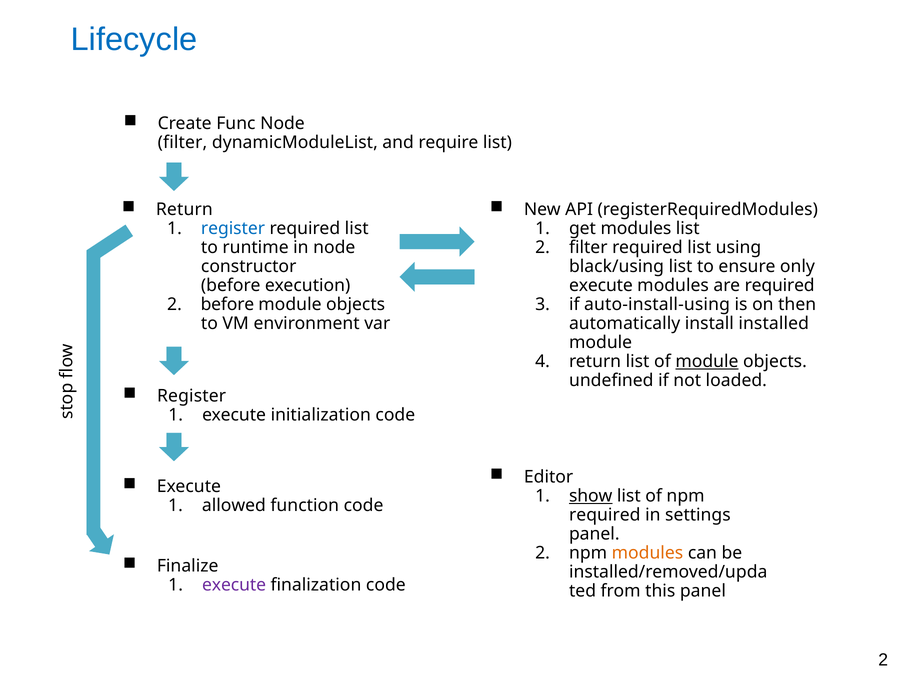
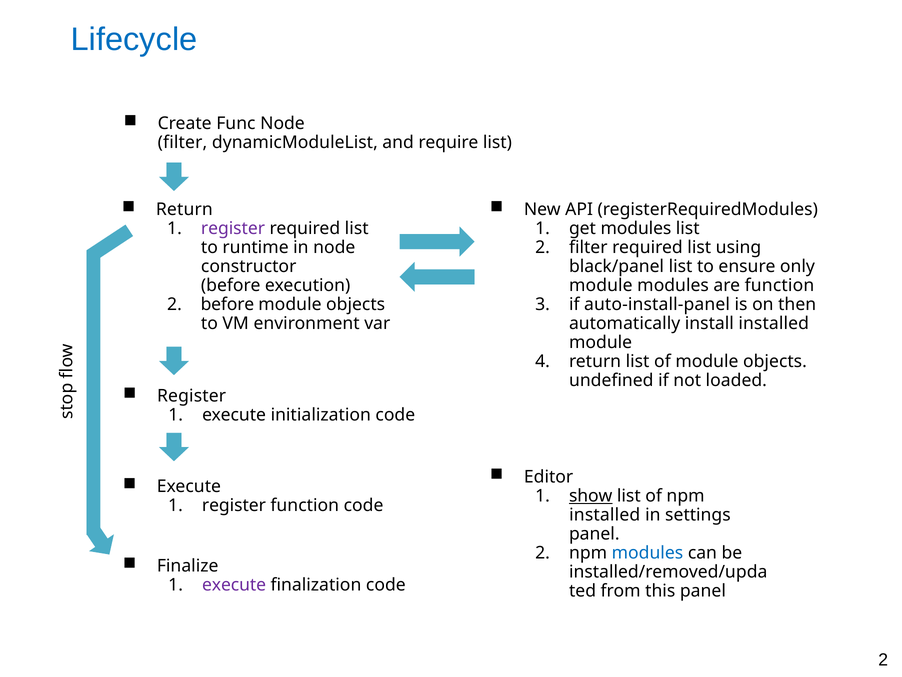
register at (233, 228) colour: blue -> purple
black/using: black/using -> black/panel
execute at (601, 285): execute -> module
are required: required -> function
auto-install-using: auto-install-using -> auto-install-panel
module at (707, 361) underline: present -> none
allowed at (234, 505): allowed -> register
required at (605, 515): required -> installed
modules at (647, 553) colour: orange -> blue
